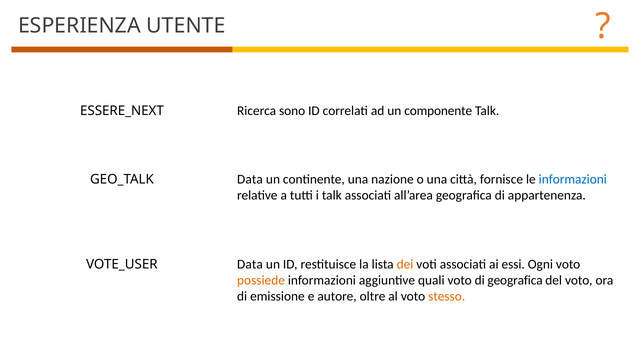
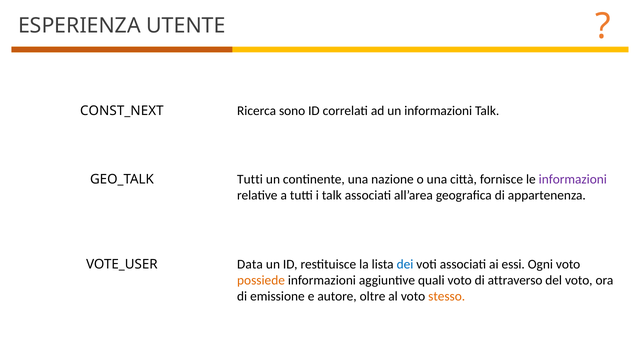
ESSERE_NEXT: ESSERE_NEXT -> CONST_NEXT
un componente: componente -> informazioni
GEO_TALK Data: Data -> Tutti
informazioni at (573, 179) colour: blue -> purple
dei colour: orange -> blue
di geografica: geografica -> attraverso
